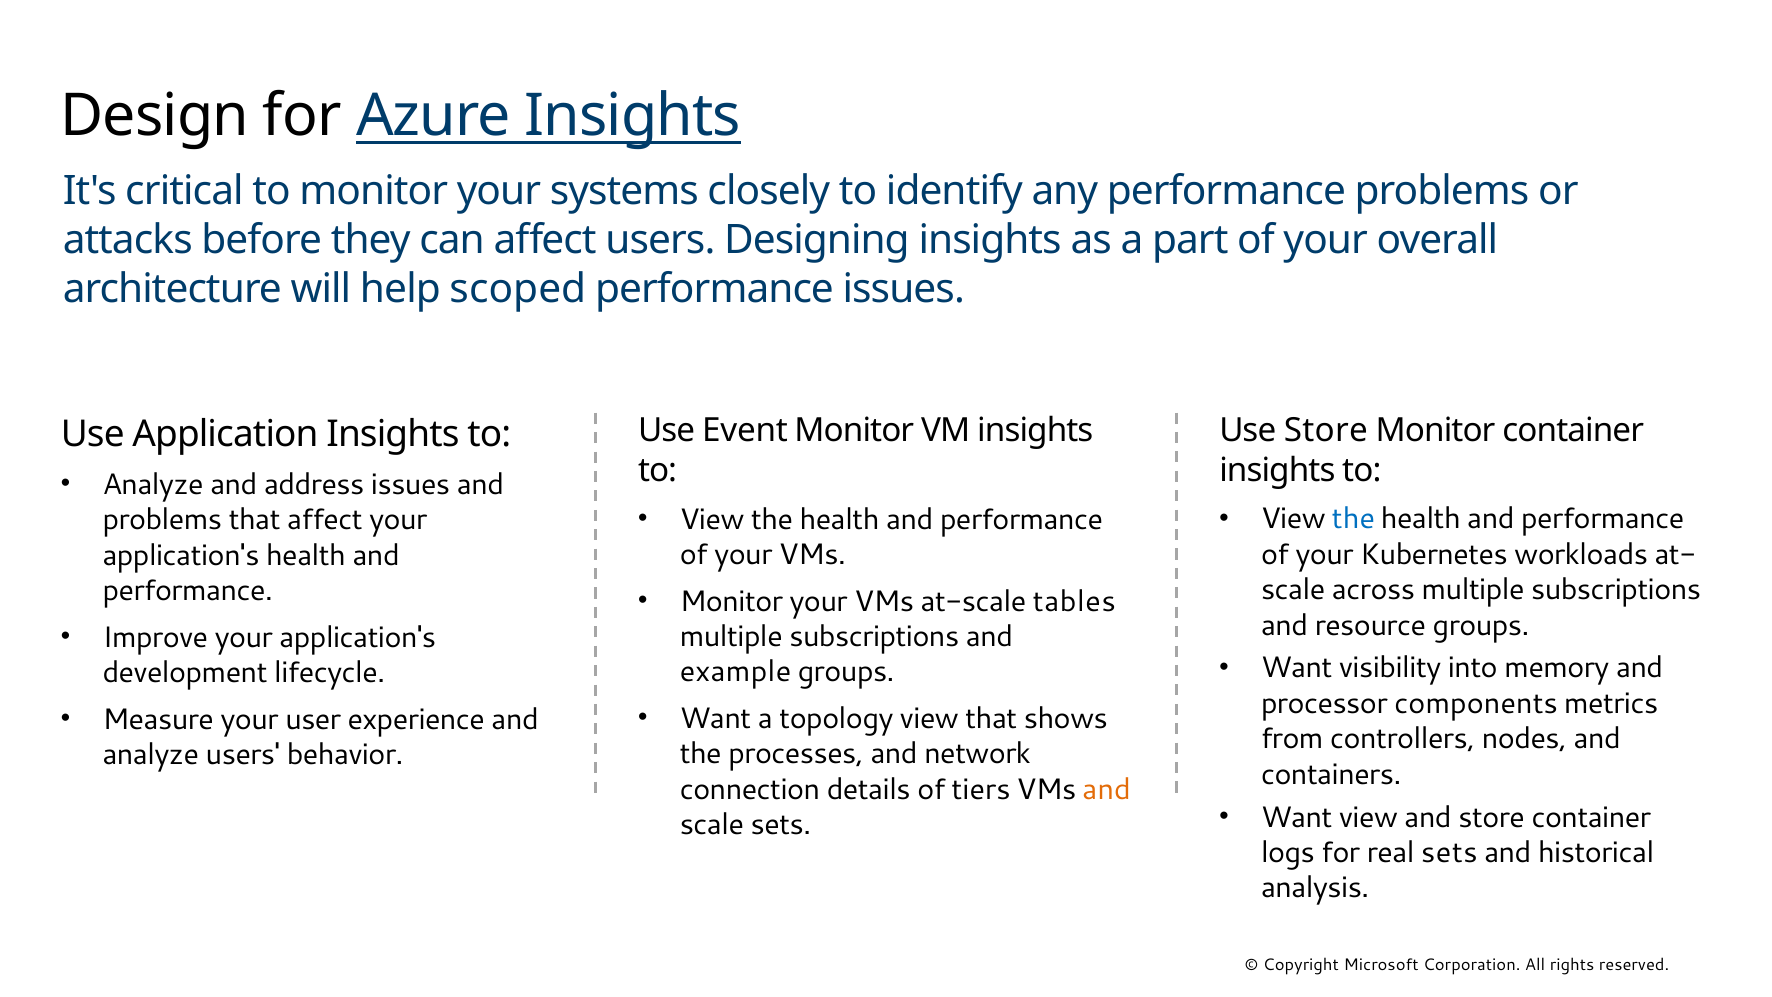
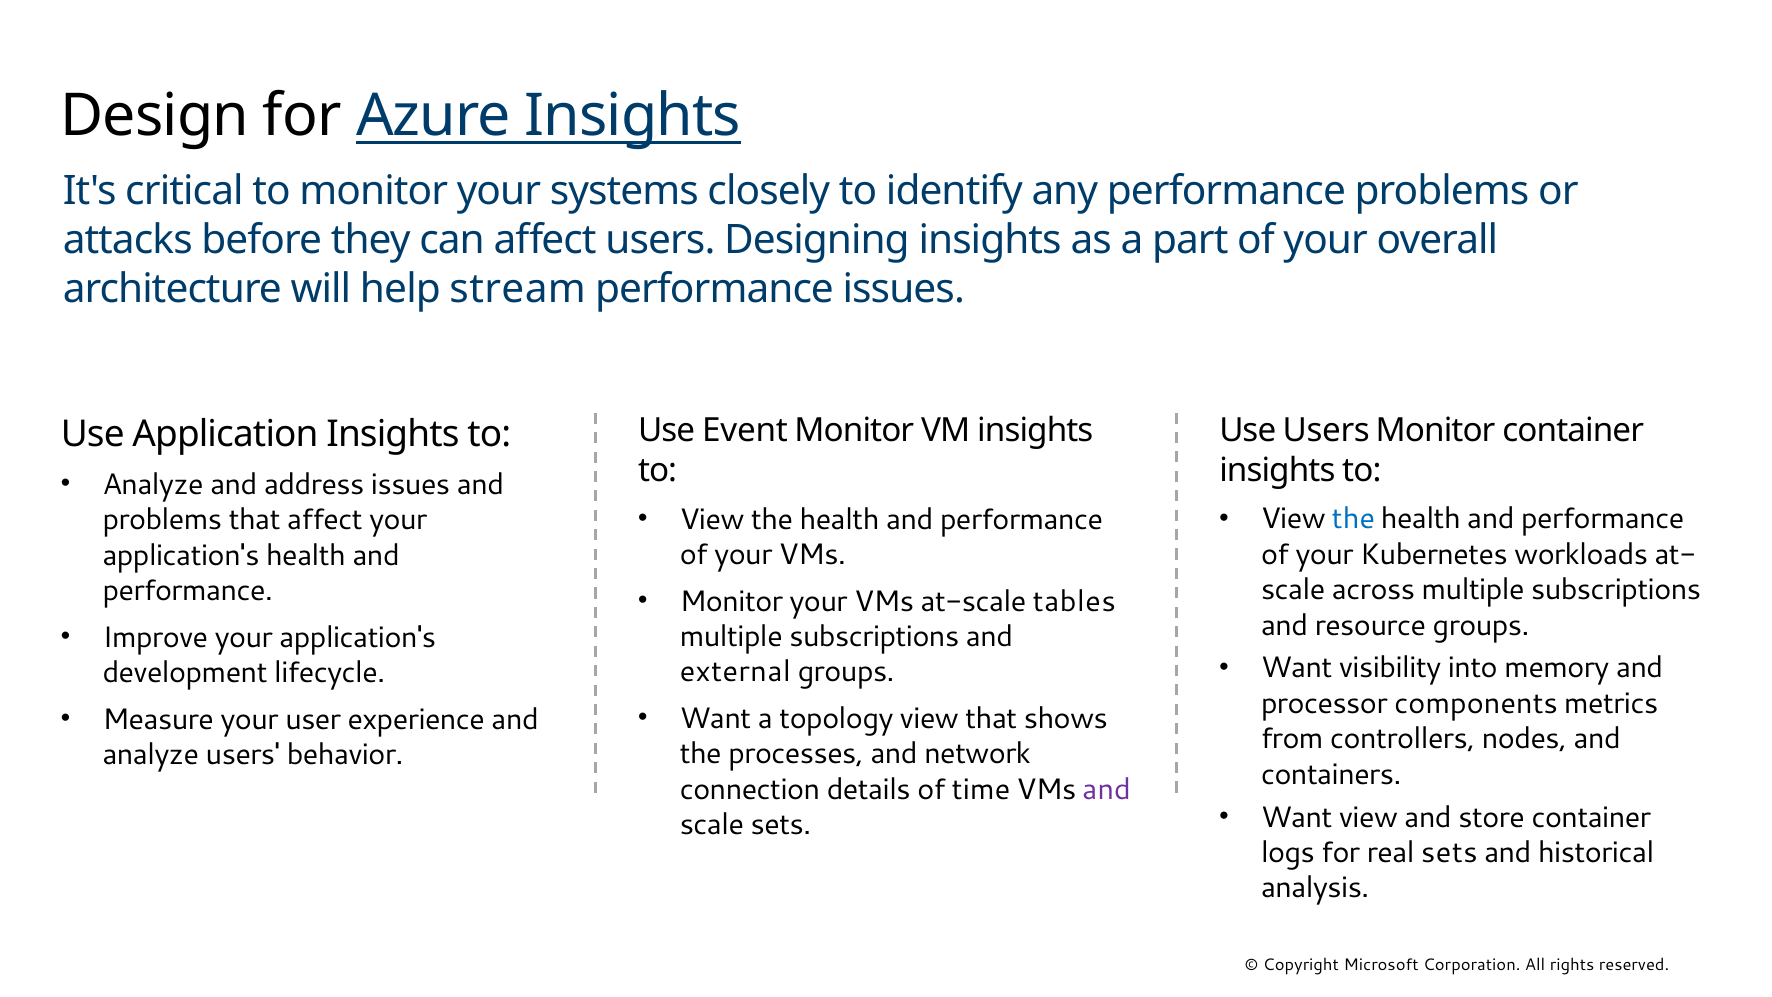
scoped: scoped -> stream
Use Store: Store -> Users
example: example -> external
tiers: tiers -> time
and at (1107, 789) colour: orange -> purple
